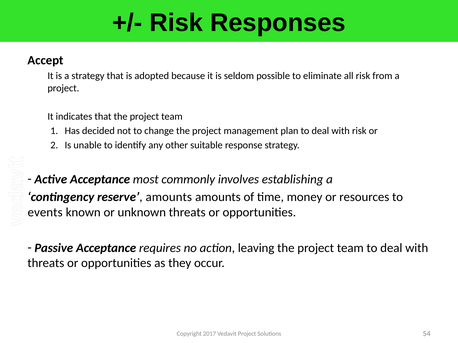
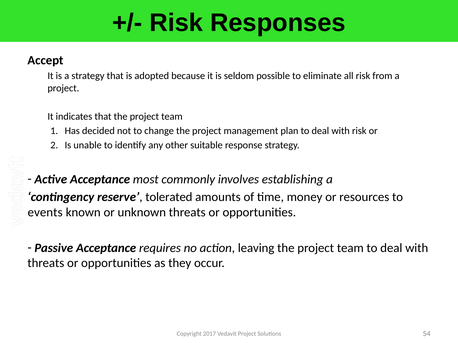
reserve amounts: amounts -> tolerated
